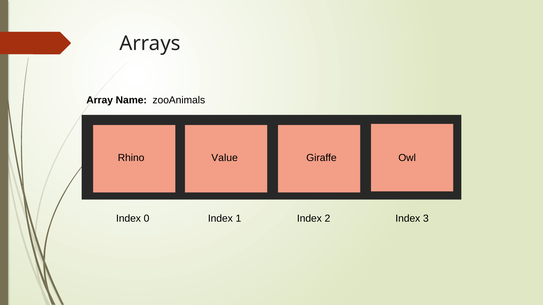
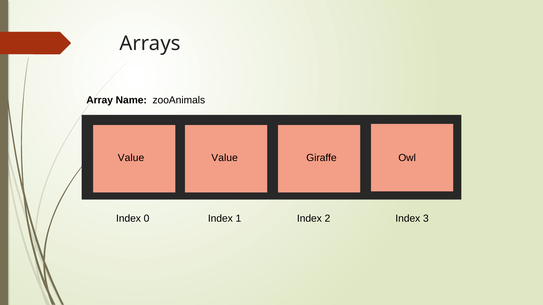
Rhino at (131, 158): Rhino -> Value
